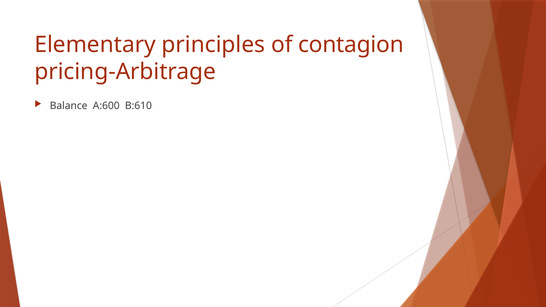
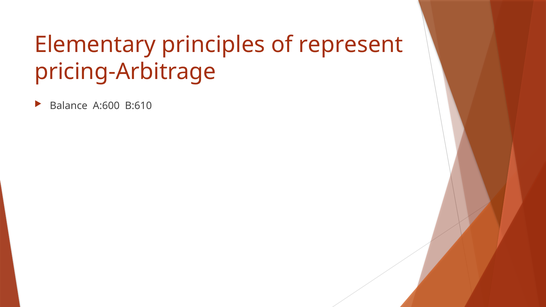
contagion: contagion -> represent
